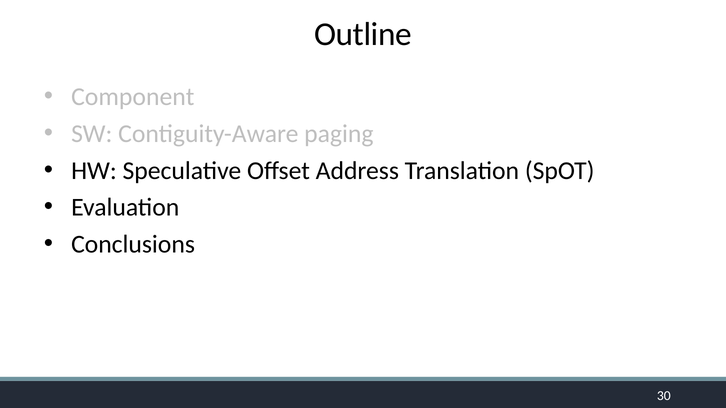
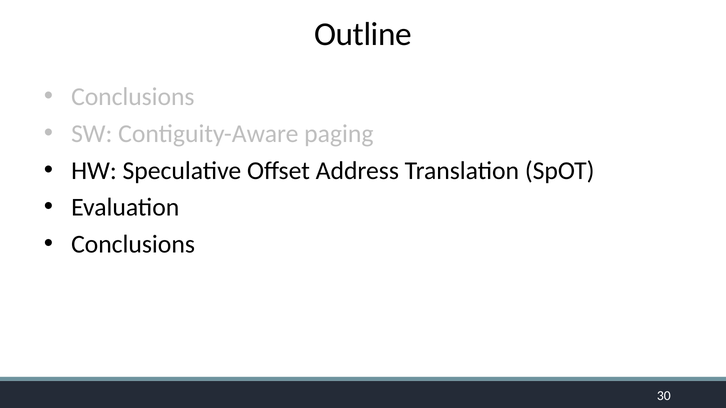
Component at (133, 97): Component -> Conclusions
